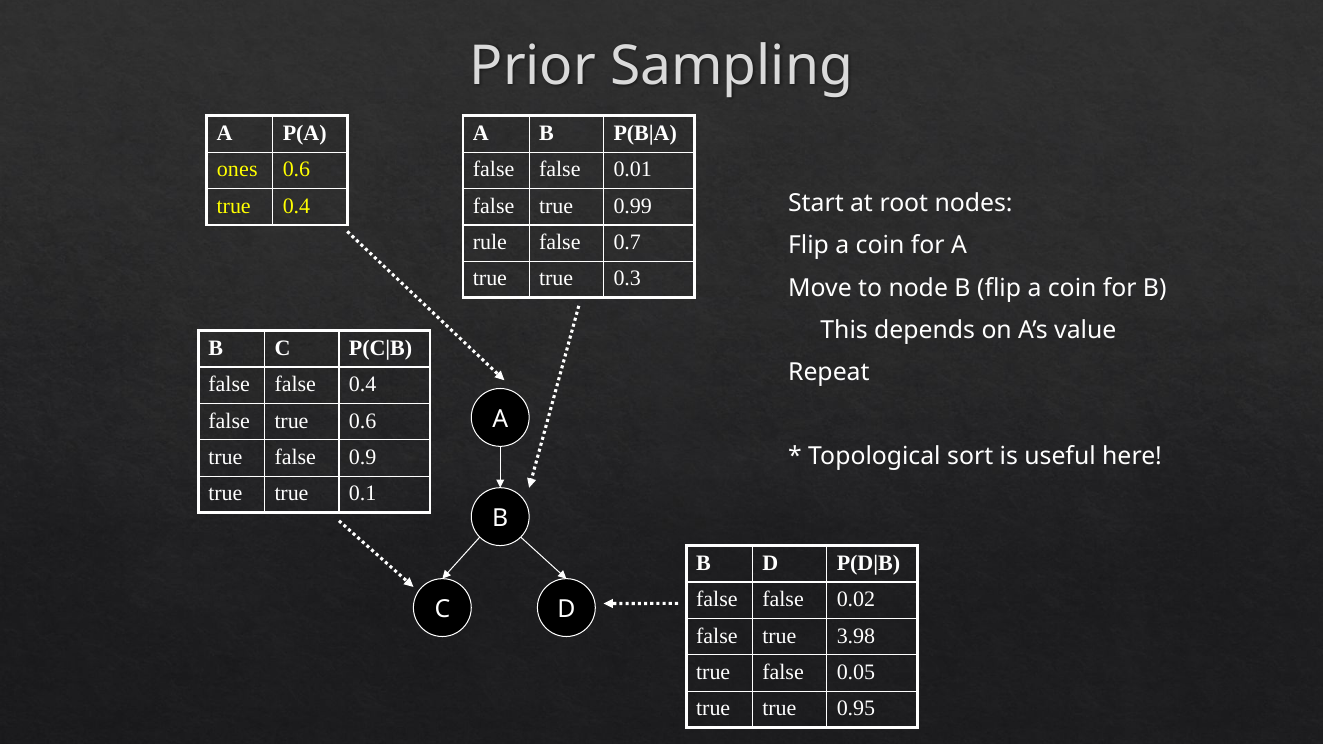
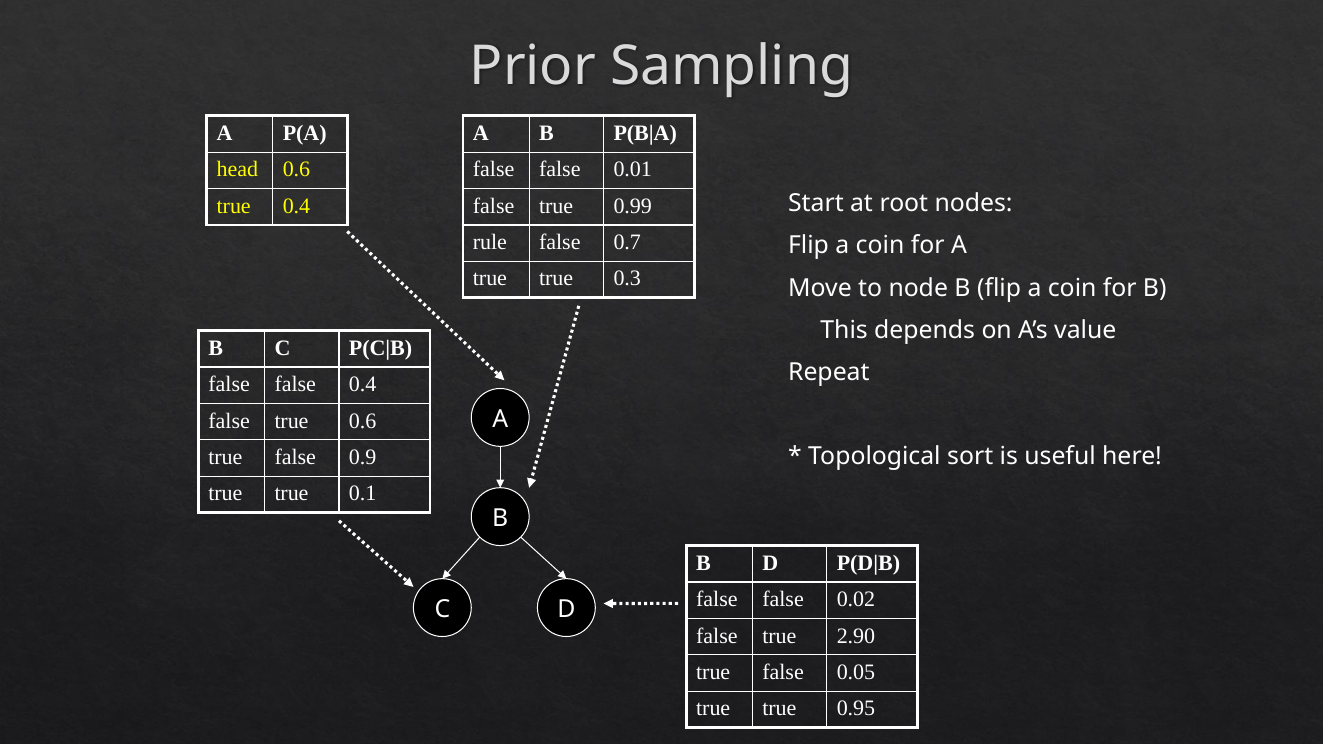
ones: ones -> head
3.98: 3.98 -> 2.90
